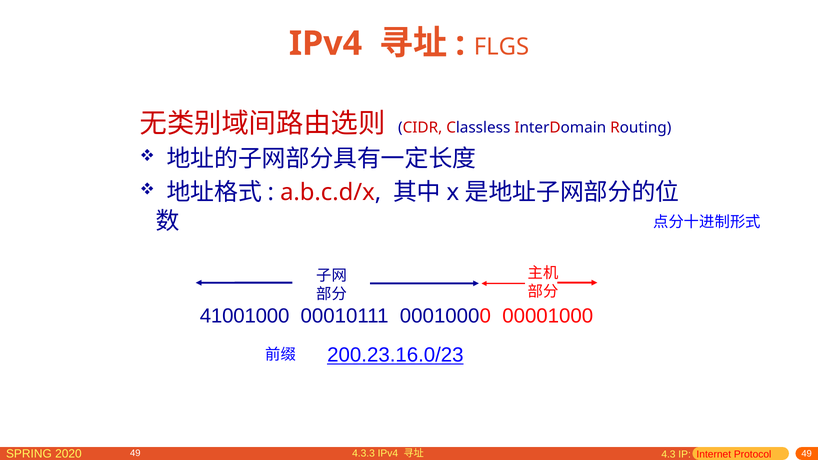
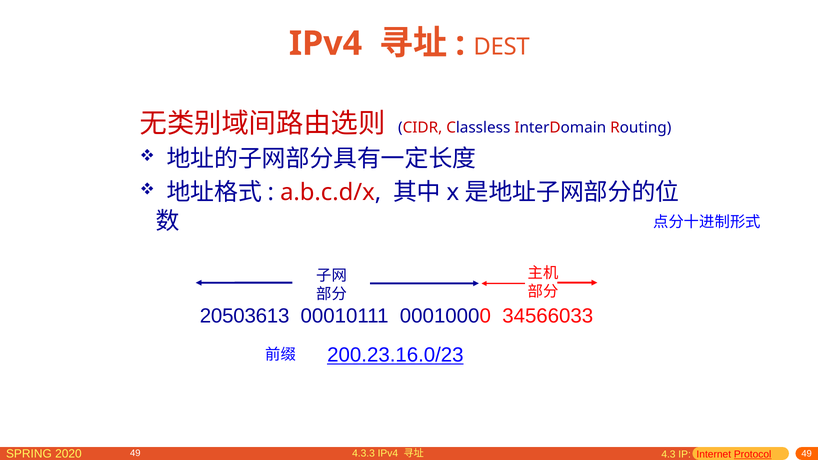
FLGS: FLGS -> DEST
41001000: 41001000 -> 20503613
00001000: 00001000 -> 34566033
Protocol underline: none -> present
